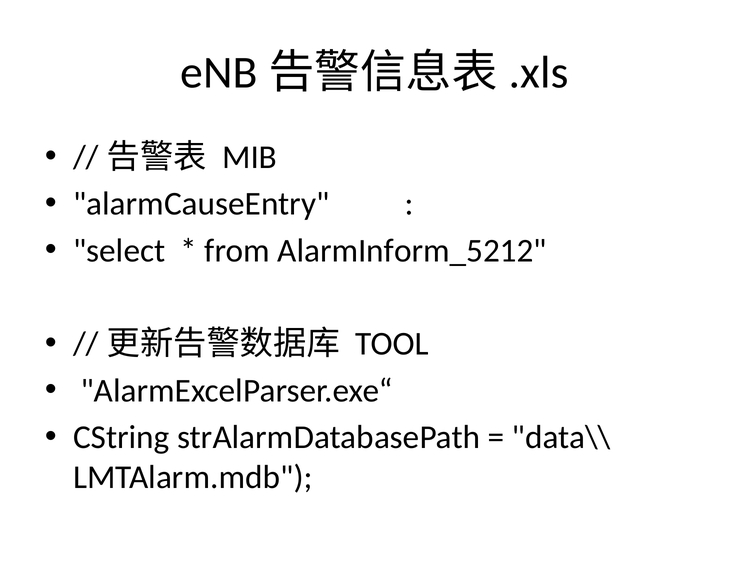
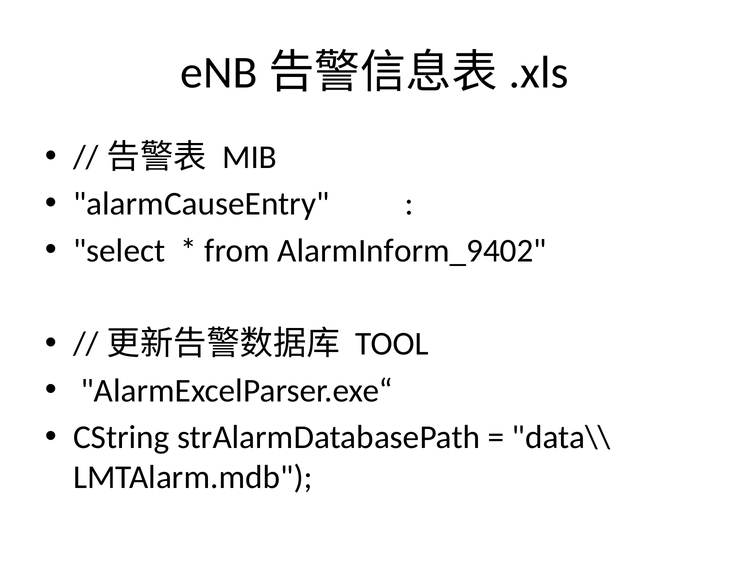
AlarmInform_5212: AlarmInform_5212 -> AlarmInform_9402
